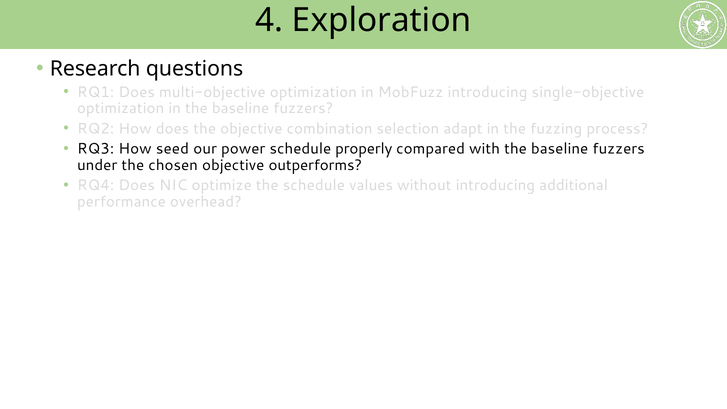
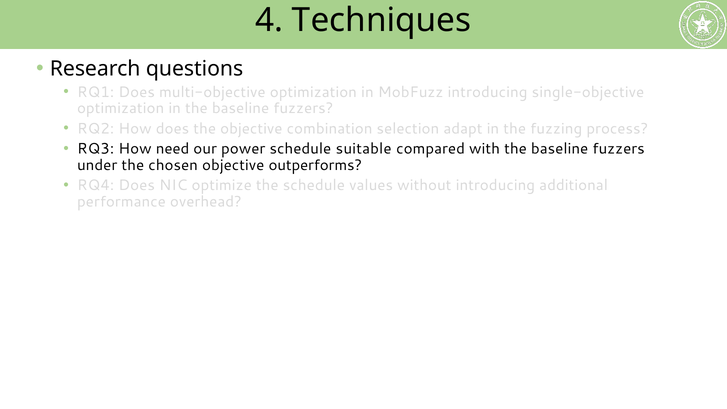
Exploration: Exploration -> Techniques
seed: seed -> need
properly: properly -> suitable
